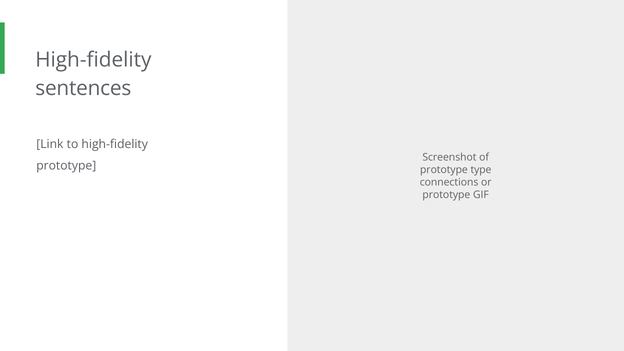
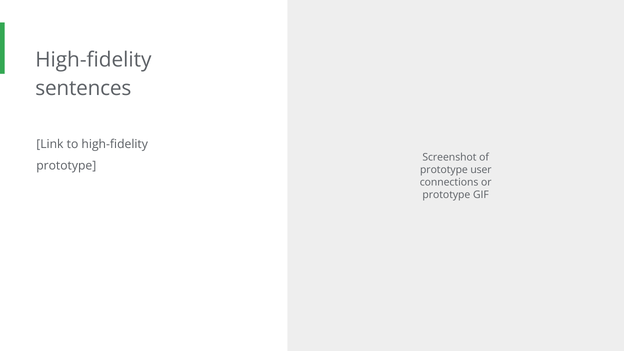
type: type -> user
